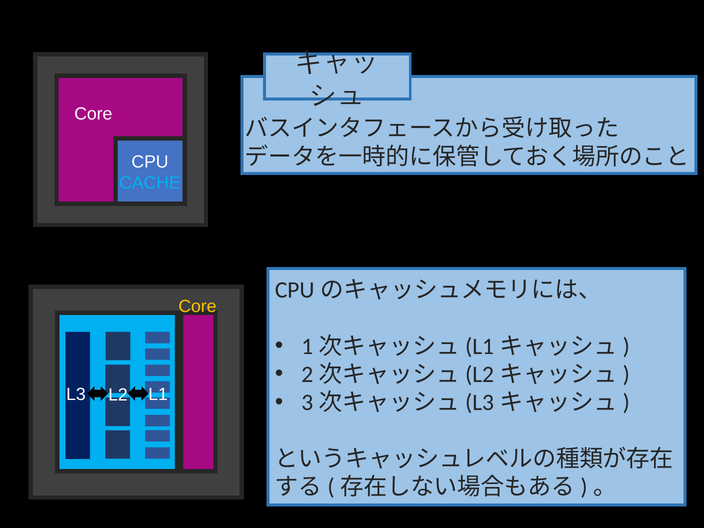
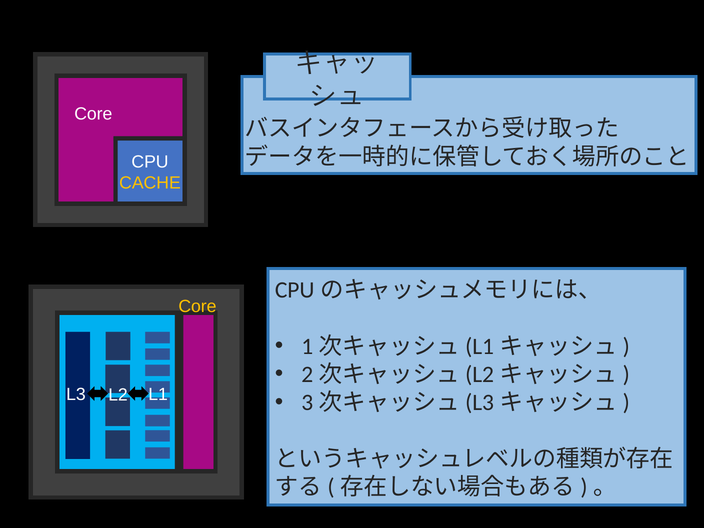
CACHE colour: light blue -> yellow
